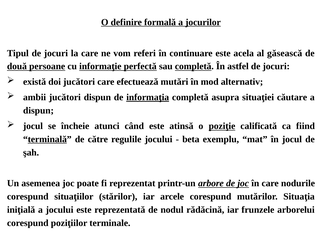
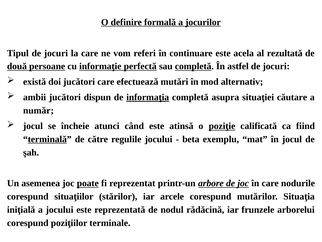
găsească: găsească -> rezultată
dispun at (38, 110): dispun -> număr
poate underline: none -> present
